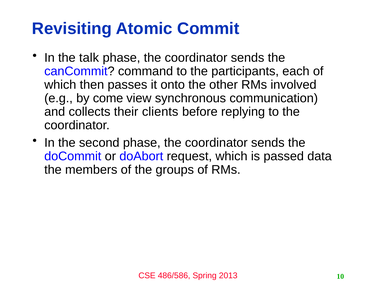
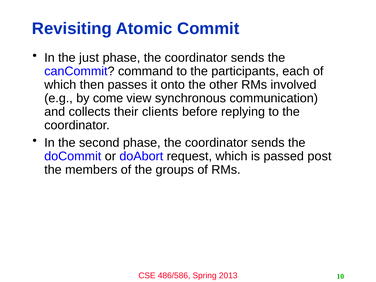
talk: talk -> just
data: data -> post
